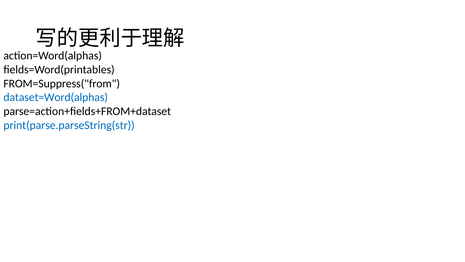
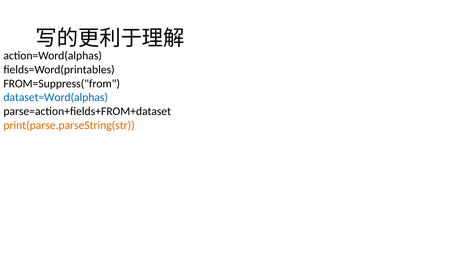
print(parse.parseString(str colour: blue -> orange
